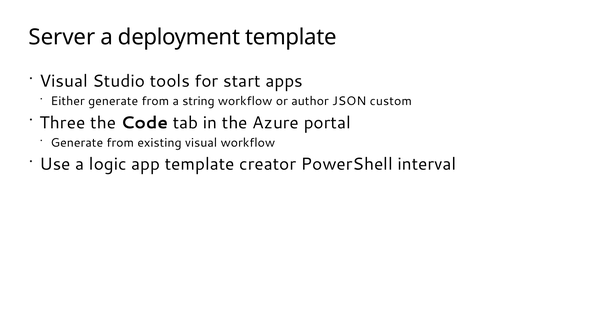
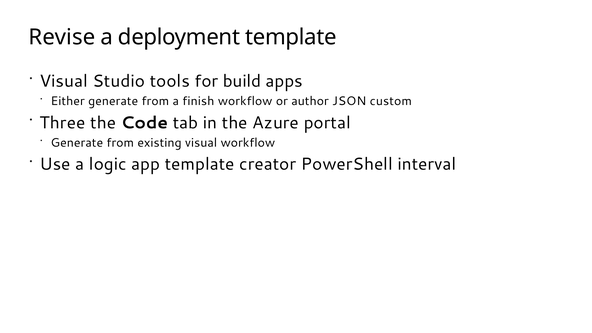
Server: Server -> Revise
start: start -> build
string: string -> finish
